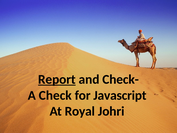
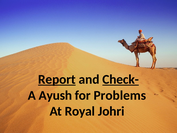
Check- underline: none -> present
Check: Check -> Ayush
Javascript: Javascript -> Problems
